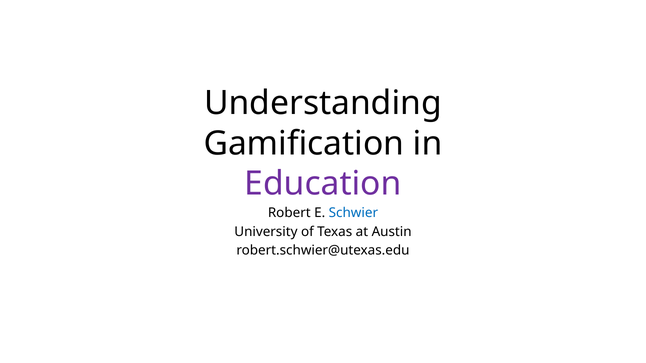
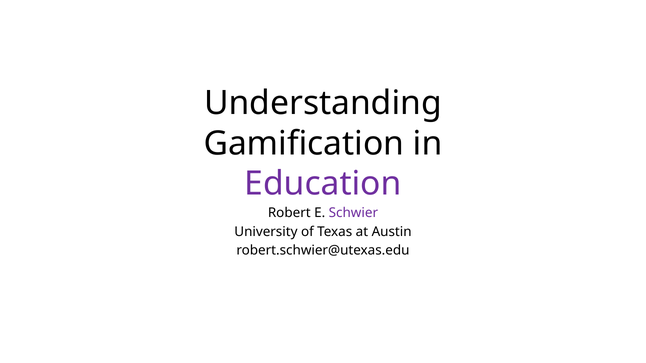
Schwier colour: blue -> purple
